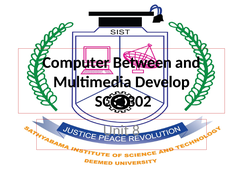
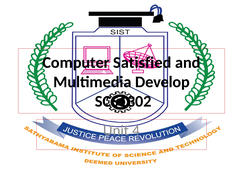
Between: Between -> Satisfied
8: 8 -> 4
